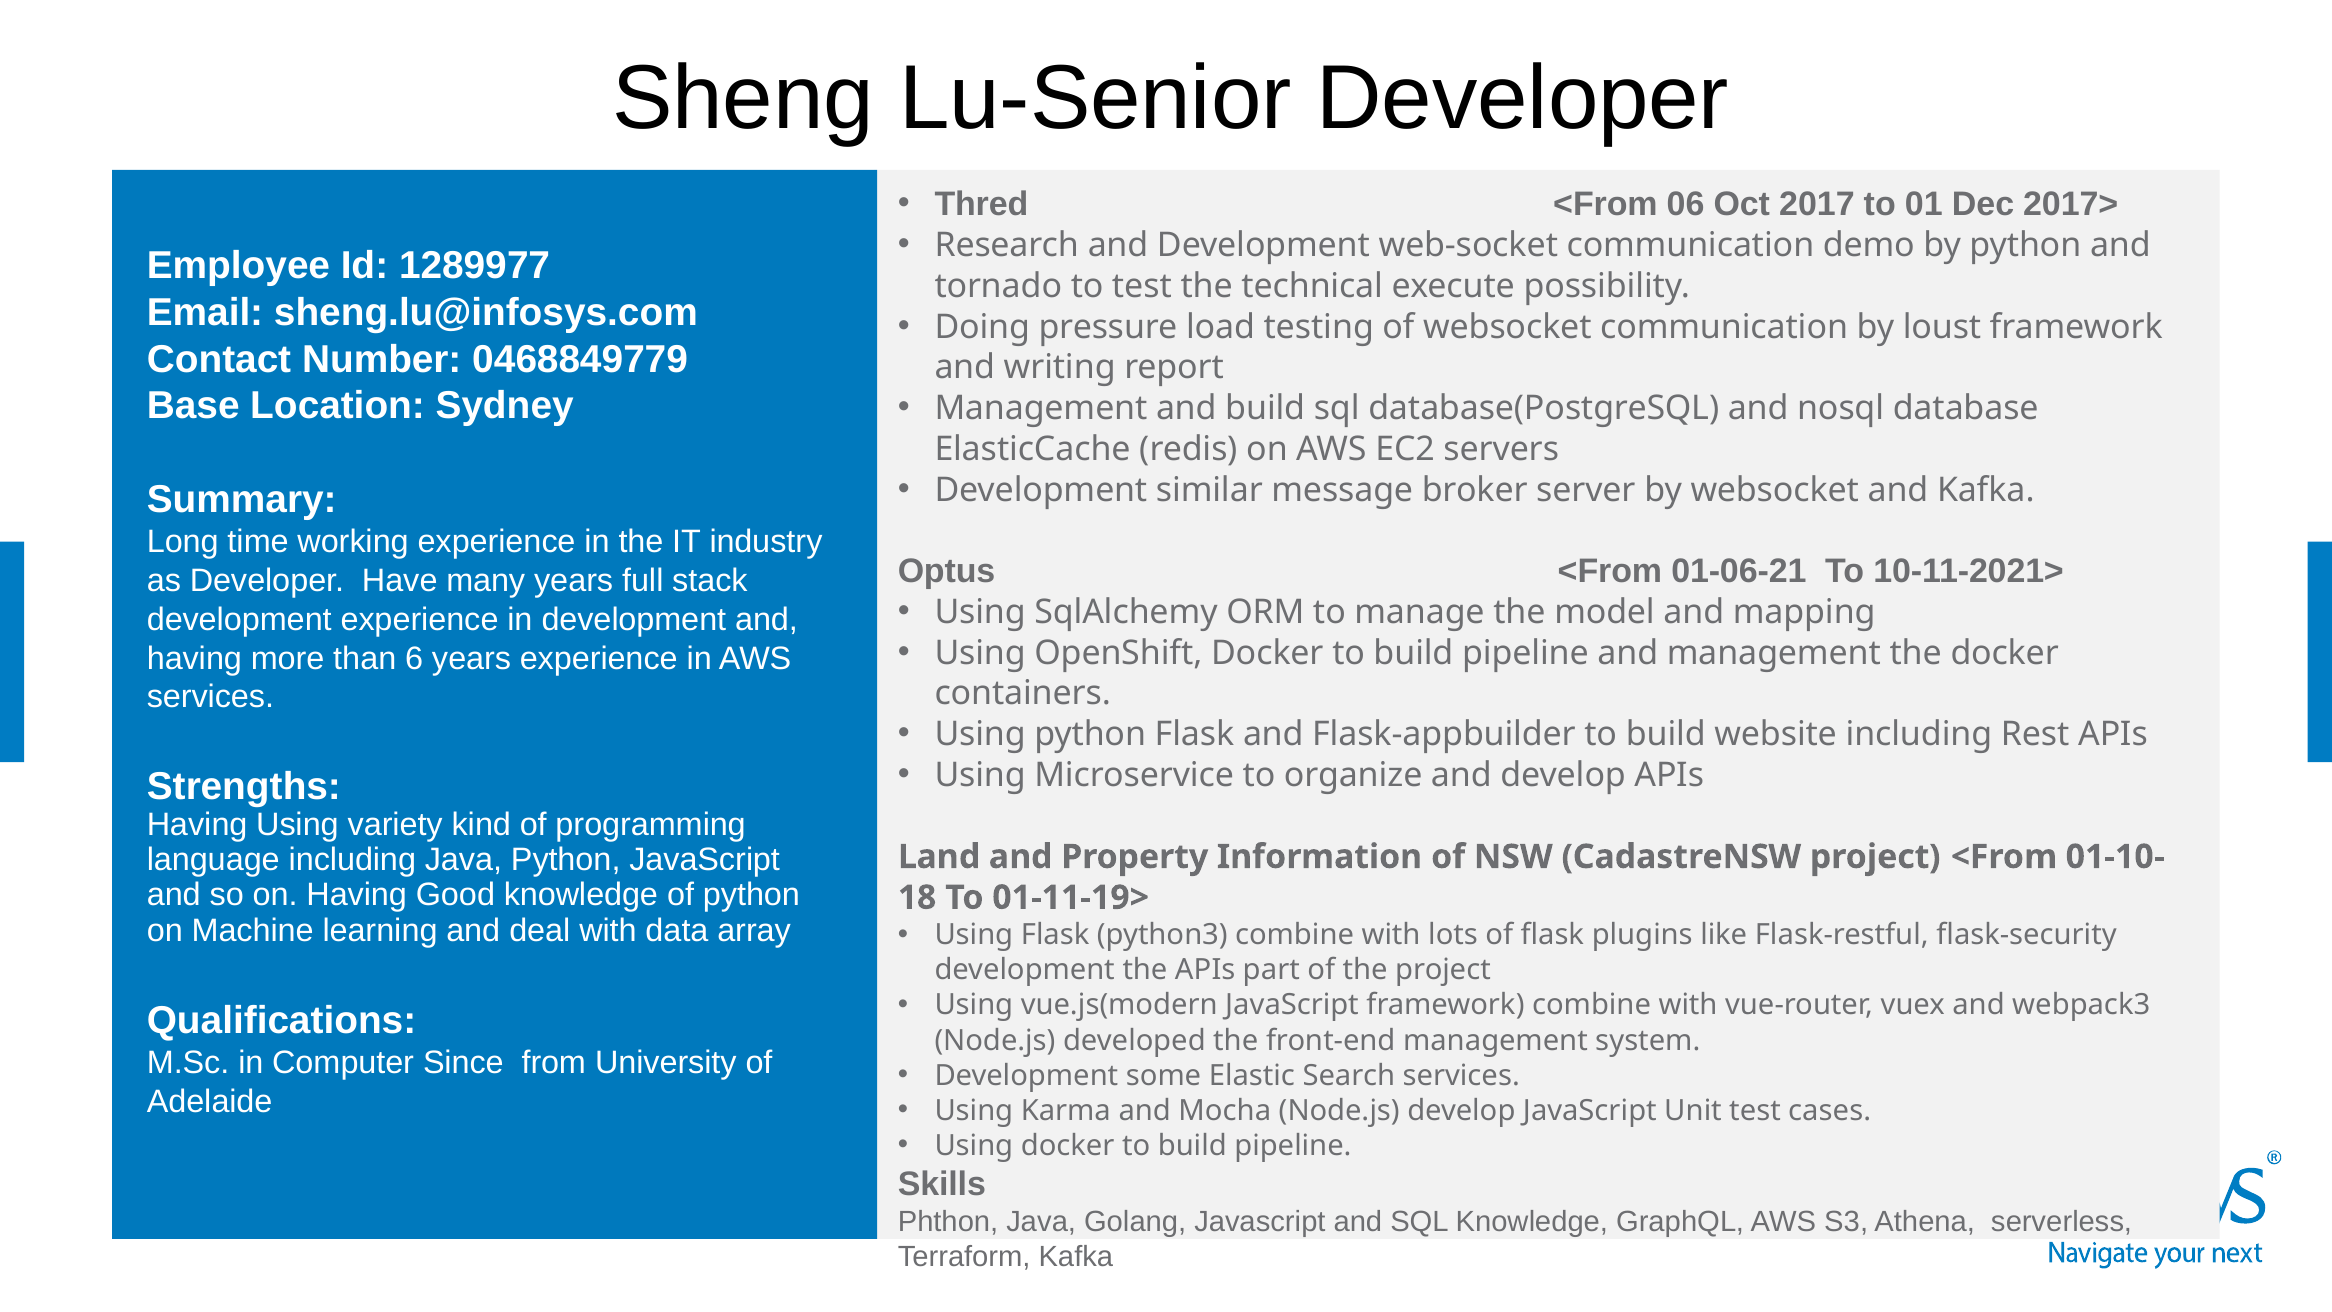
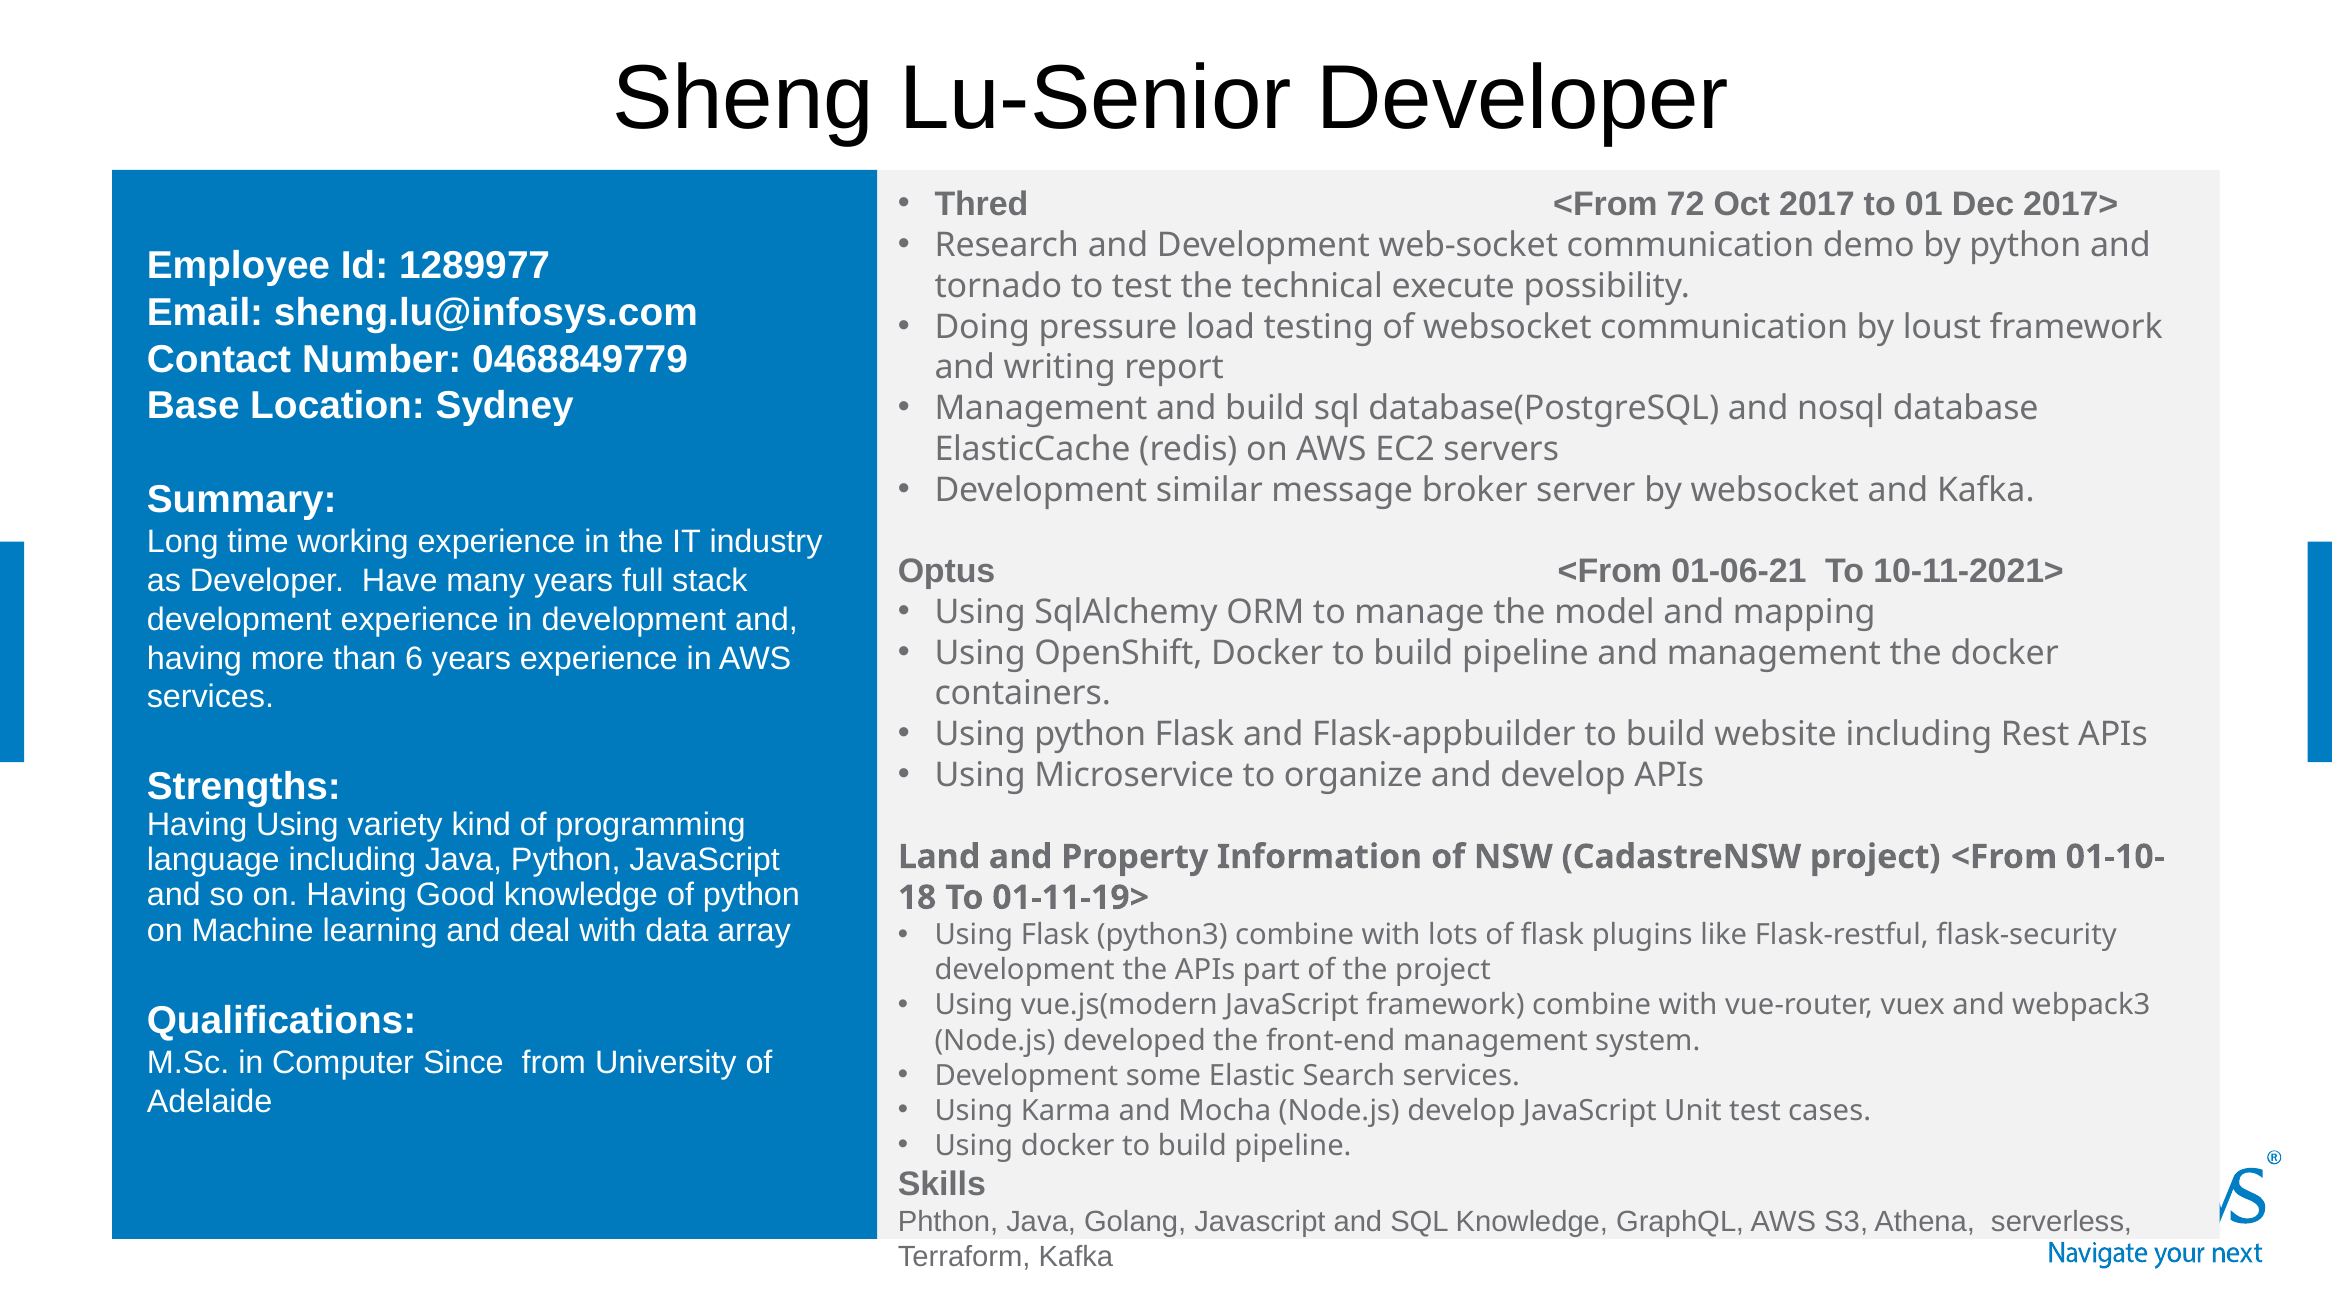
06: 06 -> 72
